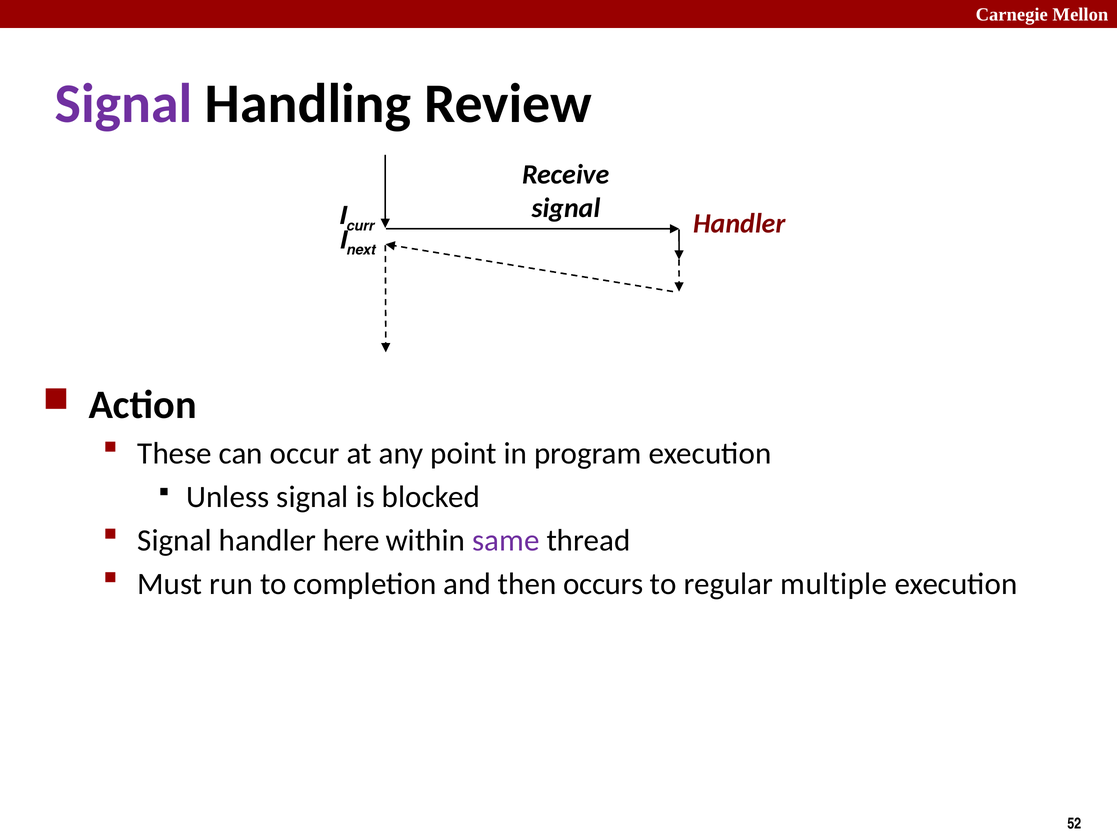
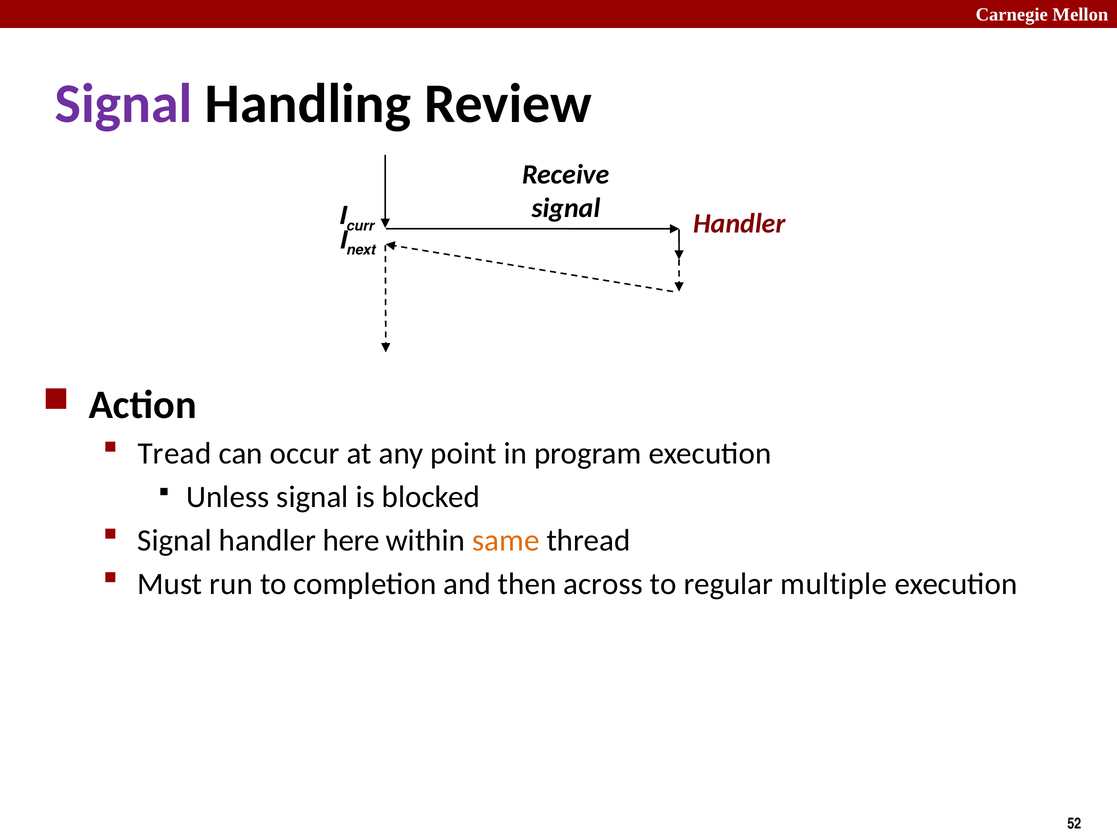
These: These -> Tread
same colour: purple -> orange
occurs: occurs -> across
